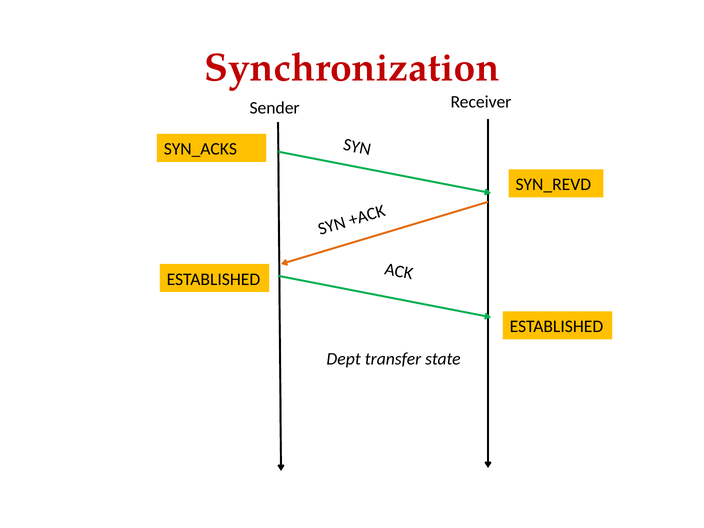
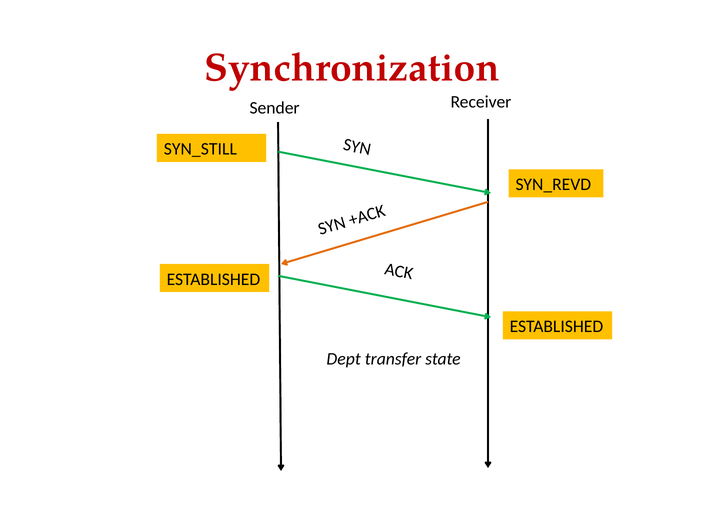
SYN_ACKS: SYN_ACKS -> SYN_STILL
